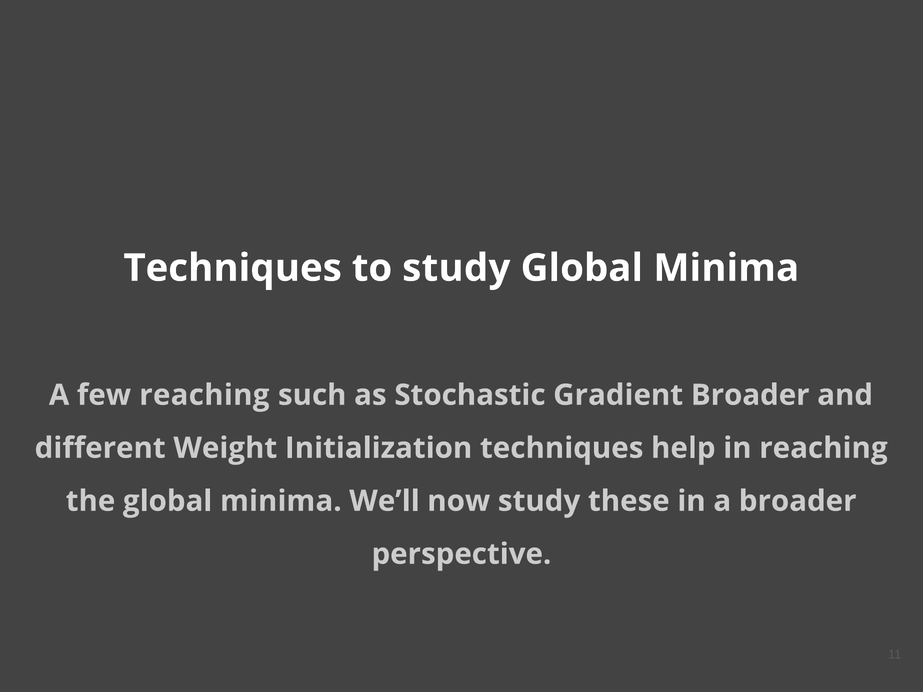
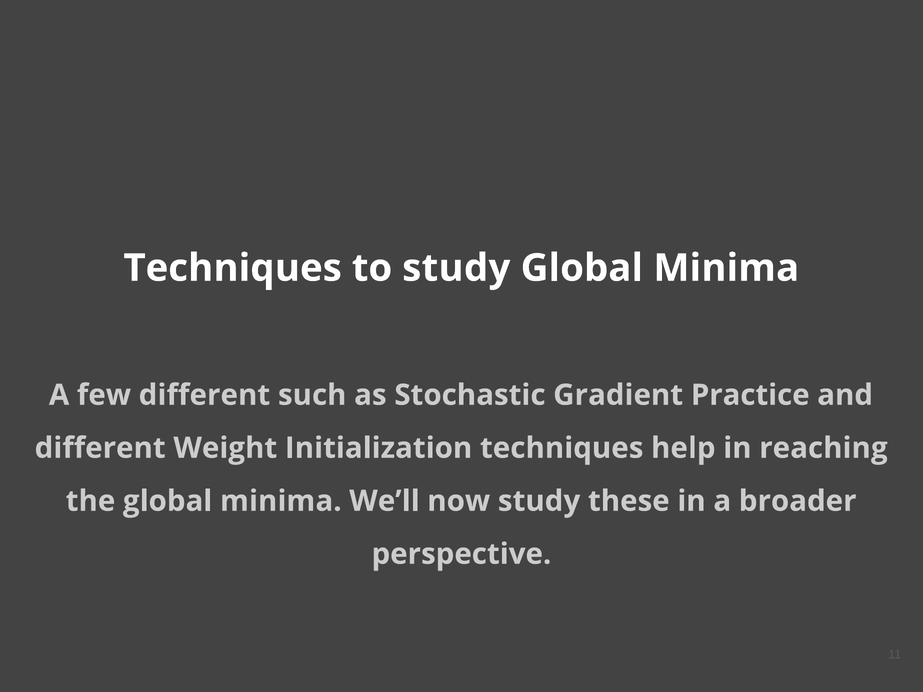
few reaching: reaching -> different
Gradient Broader: Broader -> Practice
